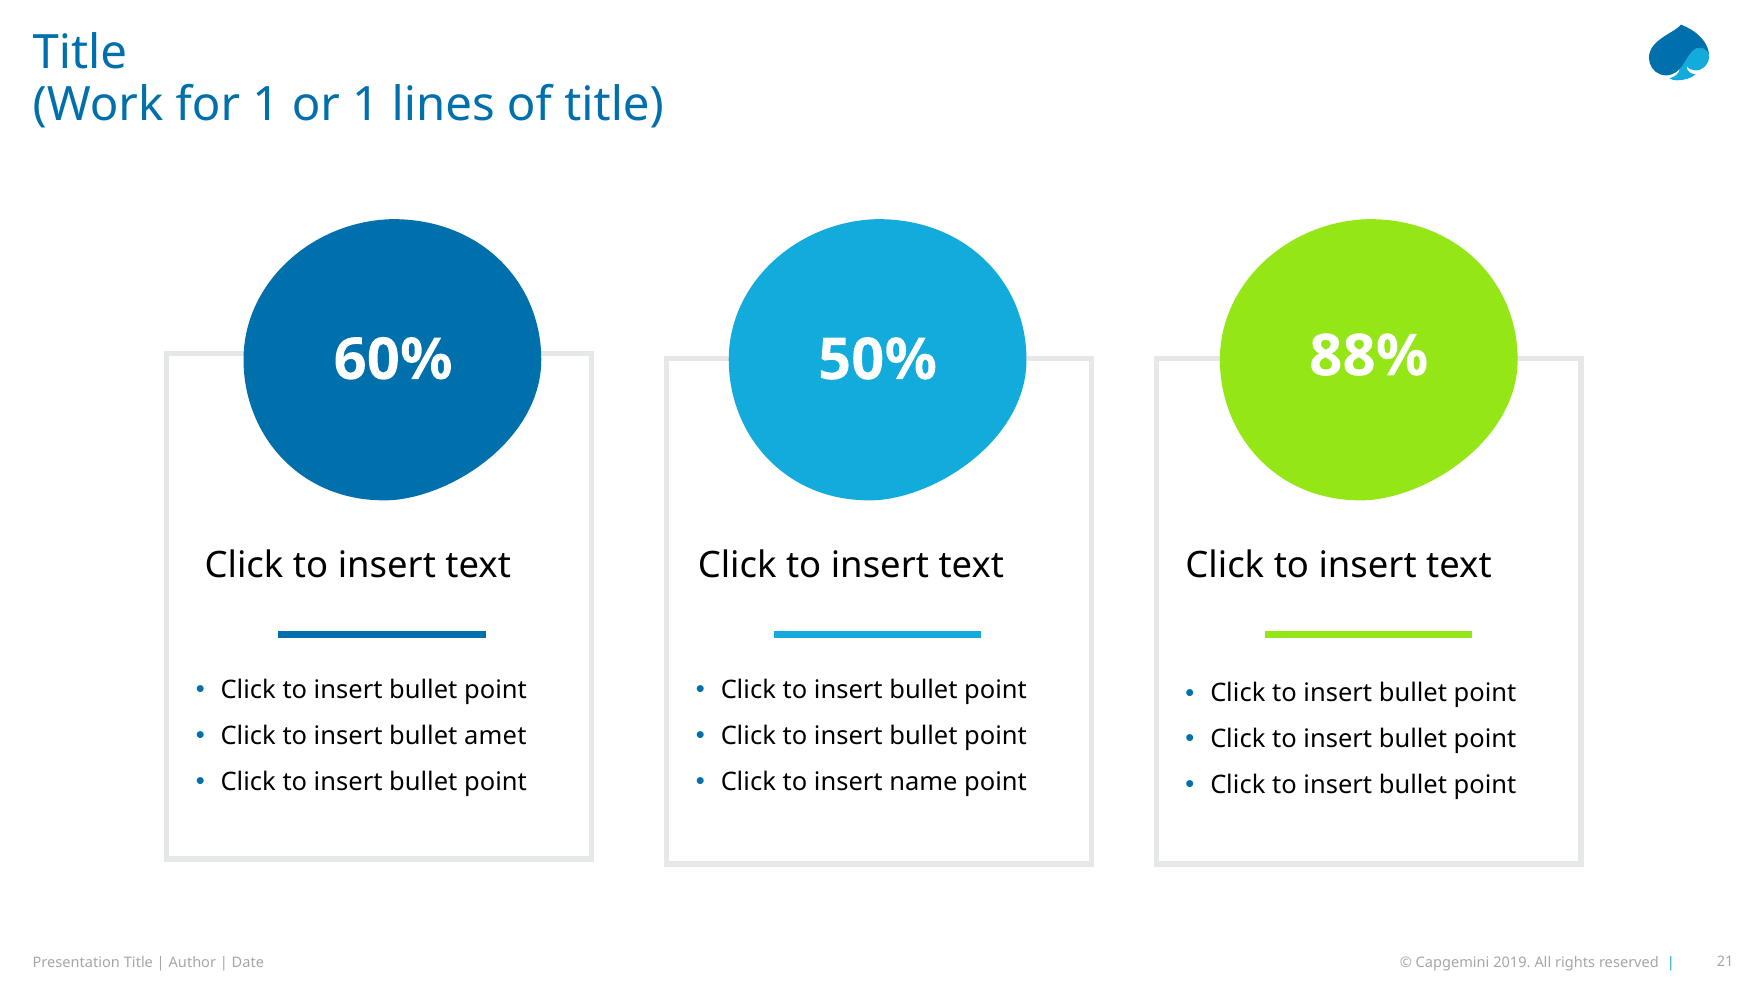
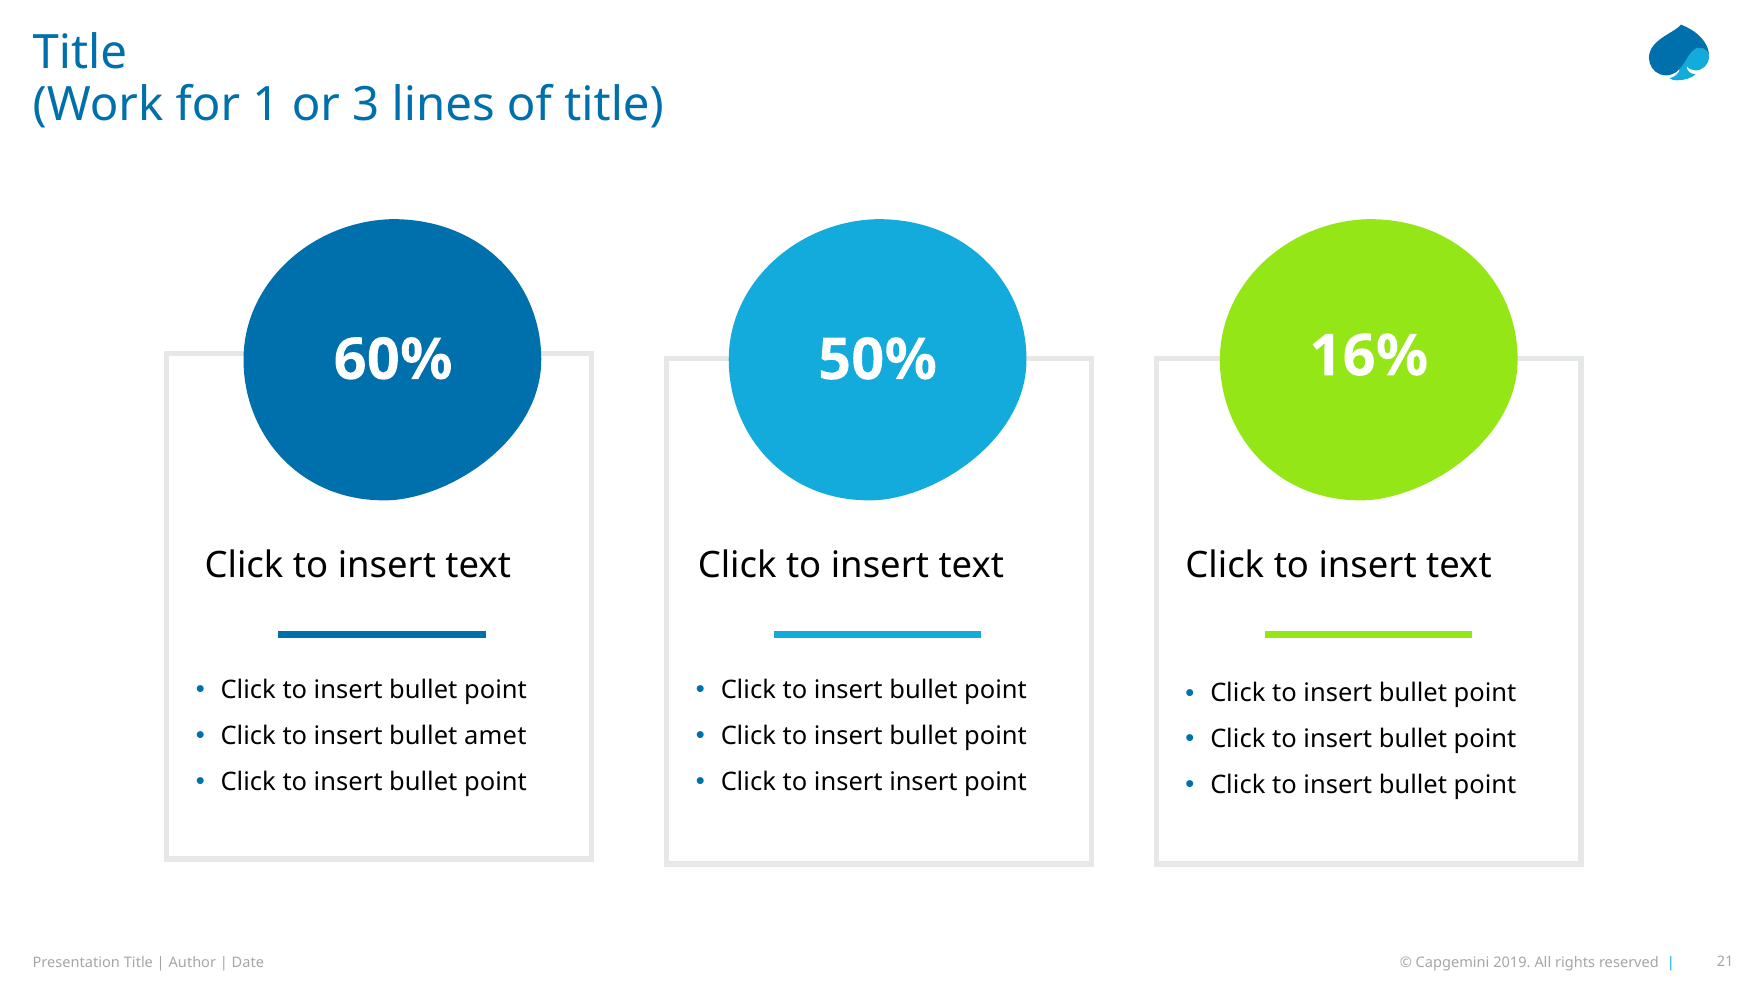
or 1: 1 -> 3
88%: 88% -> 16%
insert name: name -> insert
